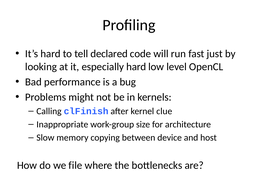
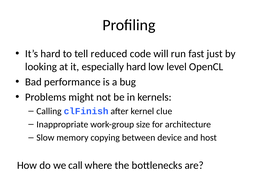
declared: declared -> reduced
file: file -> call
